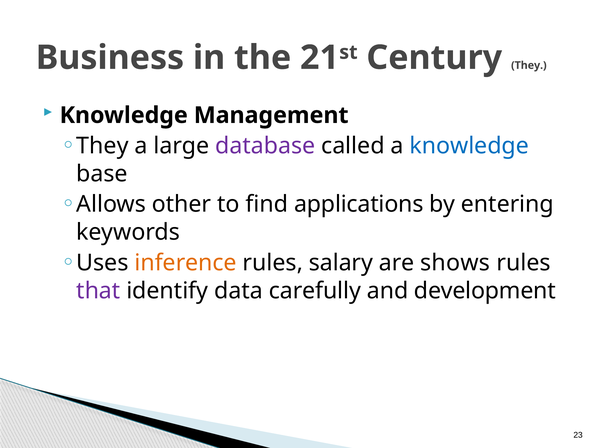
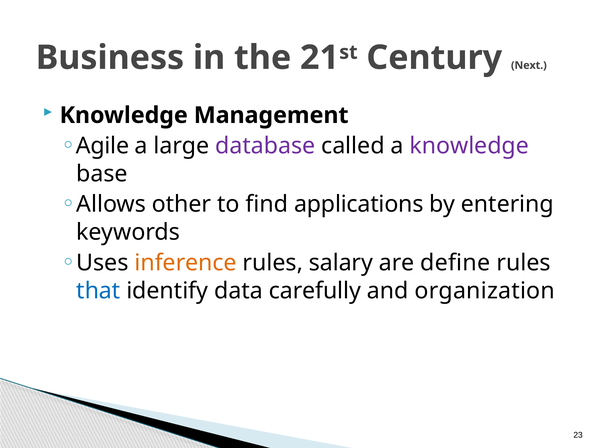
Century They: They -> Next
They at (102, 146): They -> Agile
knowledge at (469, 146) colour: blue -> purple
shows: shows -> define
that colour: purple -> blue
development: development -> organization
